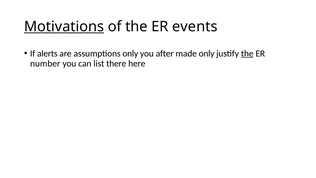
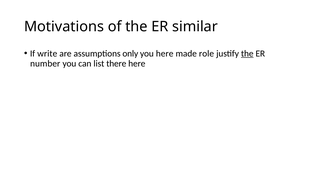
Motivations underline: present -> none
events: events -> similar
alerts: alerts -> write
you after: after -> here
made only: only -> role
